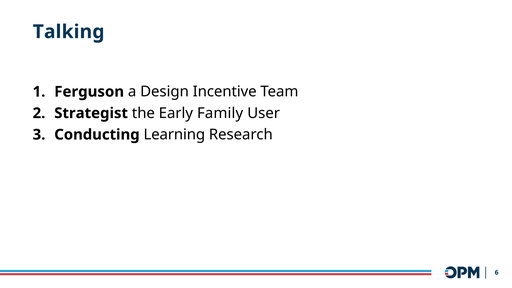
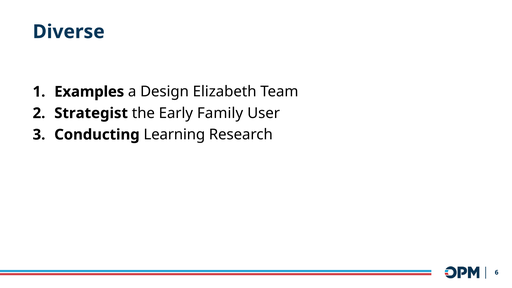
Talking: Talking -> Diverse
Ferguson: Ferguson -> Examples
Incentive: Incentive -> Elizabeth
